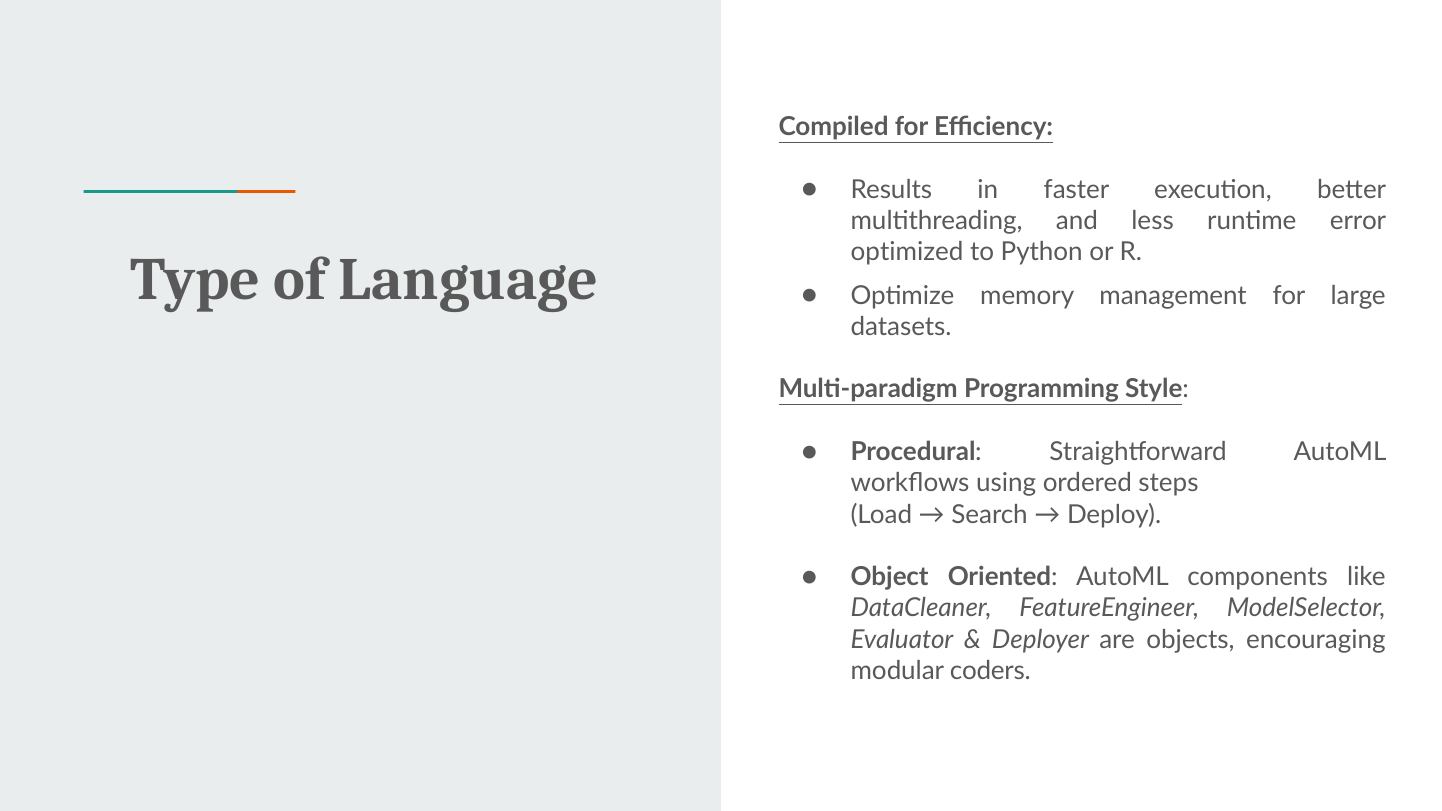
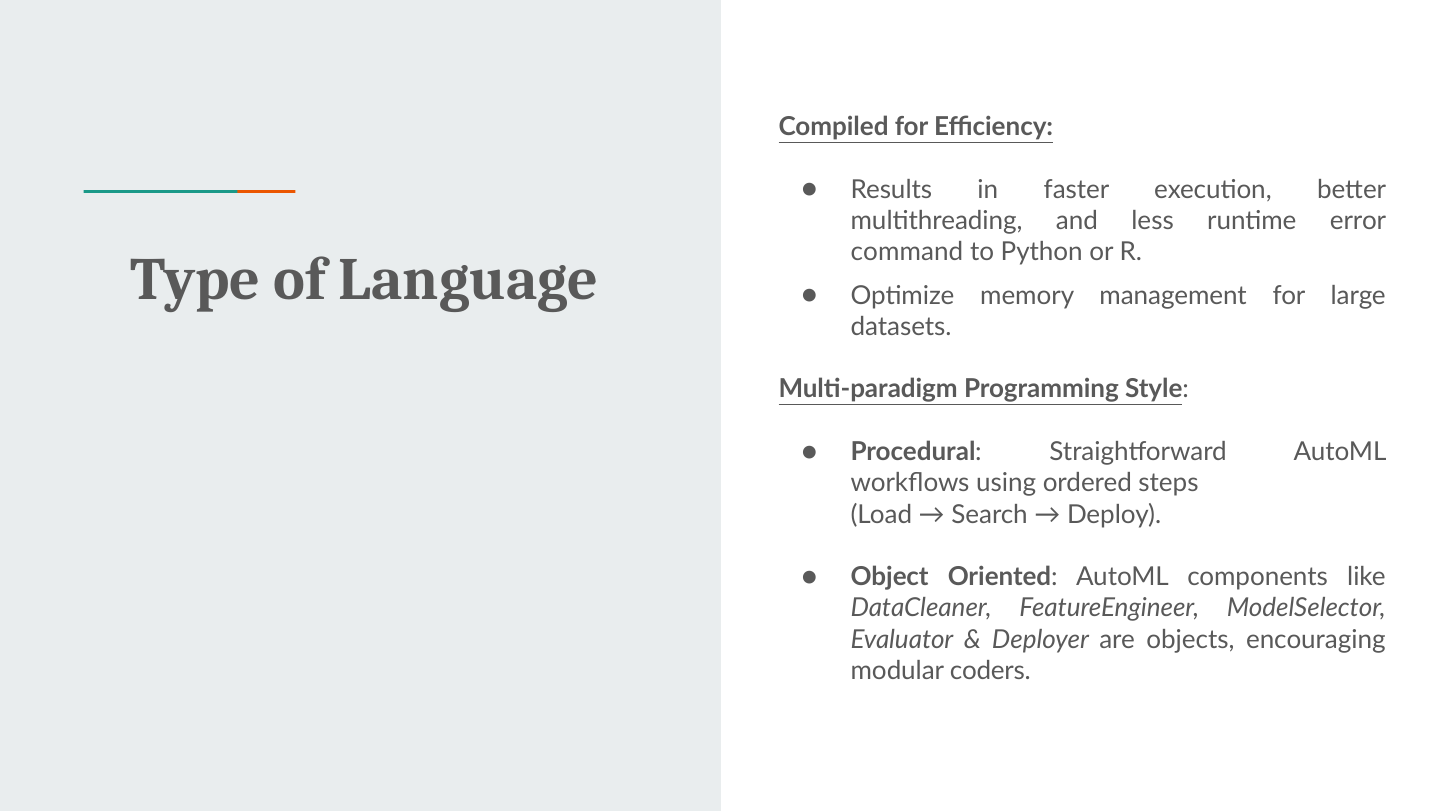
optimized: optimized -> command
